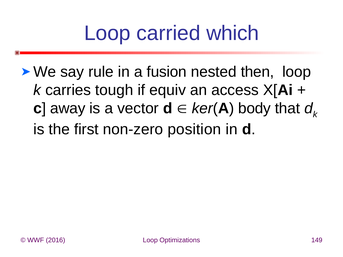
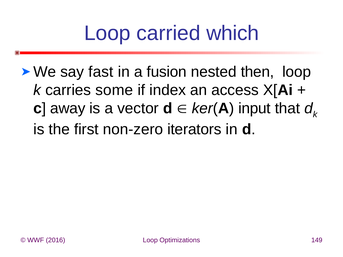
rule: rule -> fast
tough: tough -> some
equiv: equiv -> index
body: body -> input
position: position -> iterators
